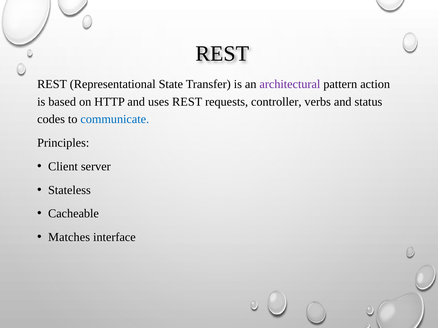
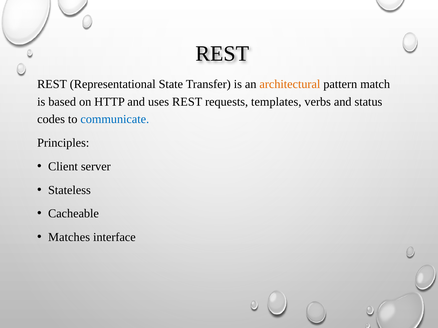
architectural colour: purple -> orange
action: action -> match
controller: controller -> templates
